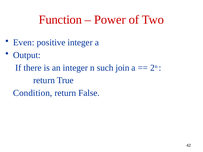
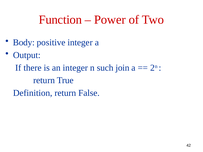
Even: Even -> Body
Condition: Condition -> Definition
